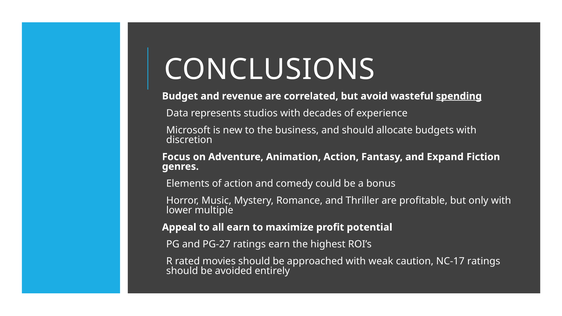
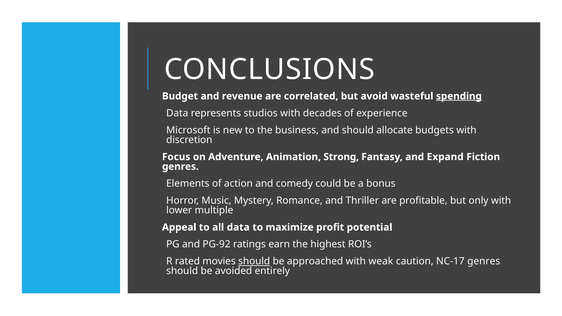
Animation Action: Action -> Strong
all earn: earn -> data
PG-27: PG-27 -> PG-92
should at (254, 261) underline: none -> present
NC-17 ratings: ratings -> genres
